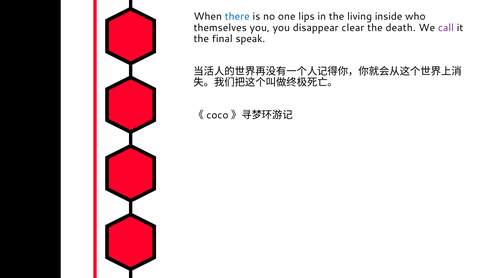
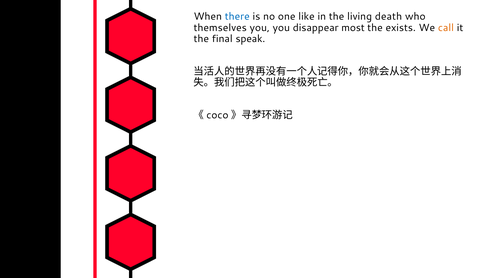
lips: lips -> like
inside: inside -> death
clear: clear -> most
death: death -> exists
call colour: purple -> orange
